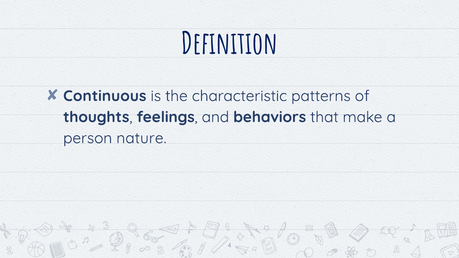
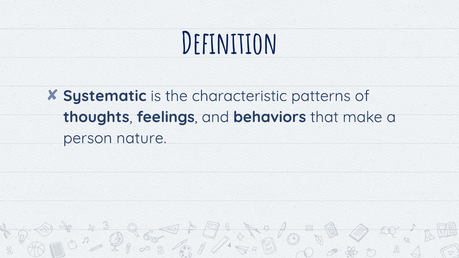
Continuous: Continuous -> Systematic
